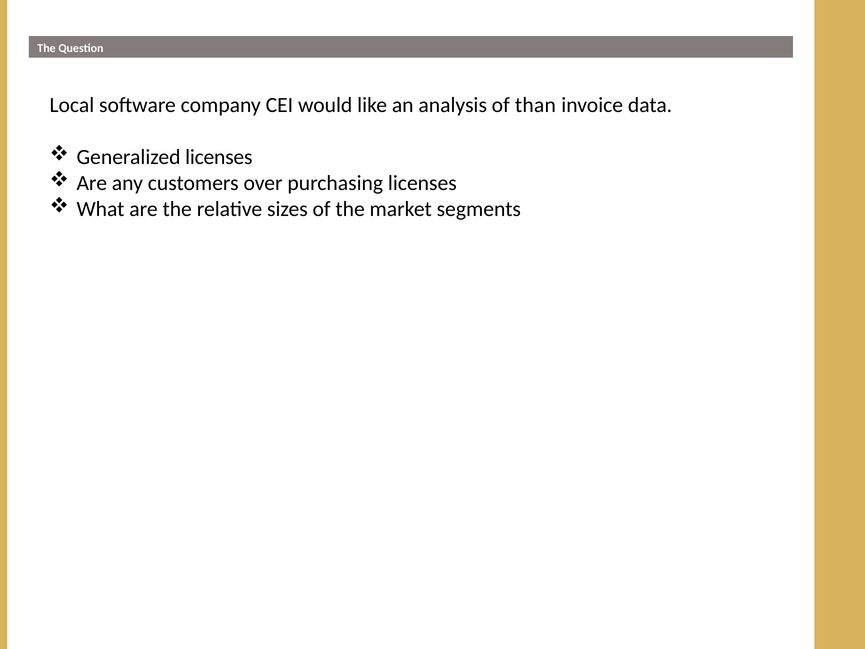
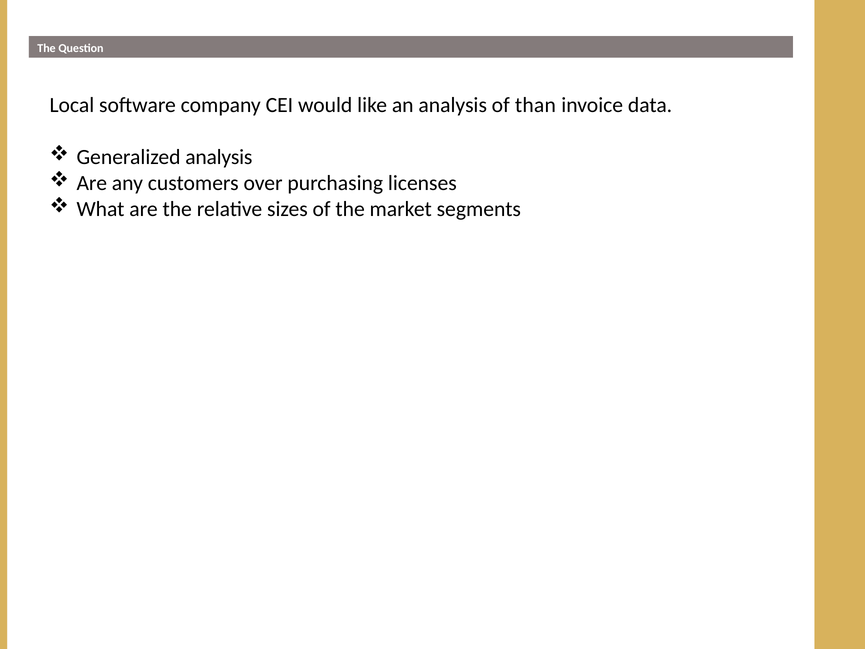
Generalized licenses: licenses -> analysis
